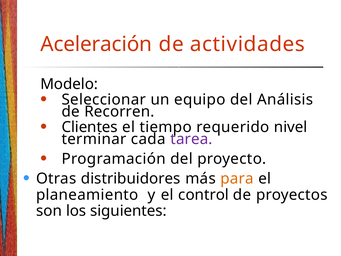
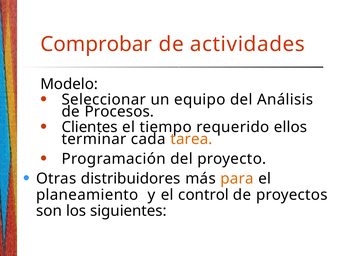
Aceleración: Aceleración -> Comprobar
Recorren: Recorren -> Procesos
nivel: nivel -> ellos
tarea colour: purple -> orange
